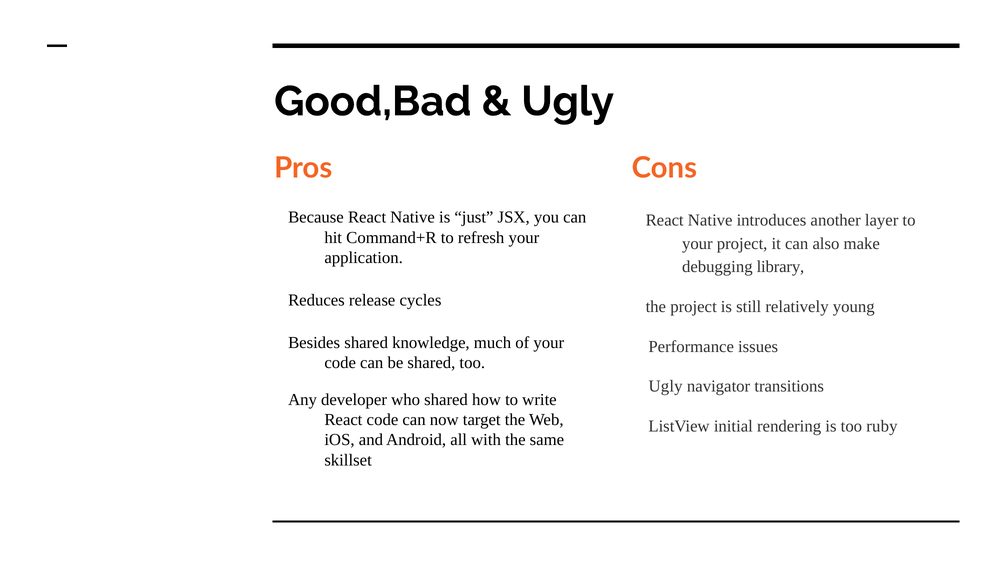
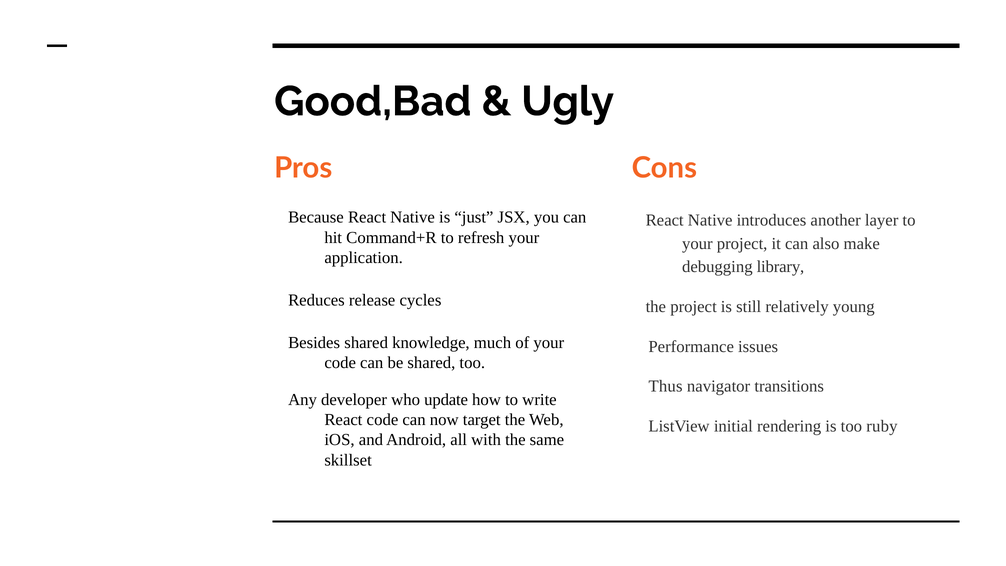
Ugly at (666, 386): Ugly -> Thus
who shared: shared -> update
